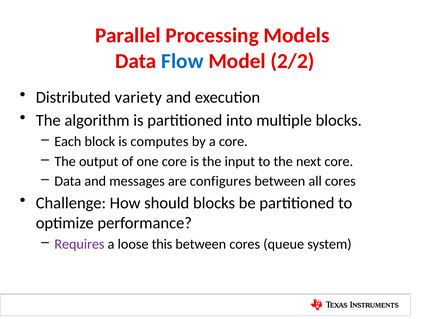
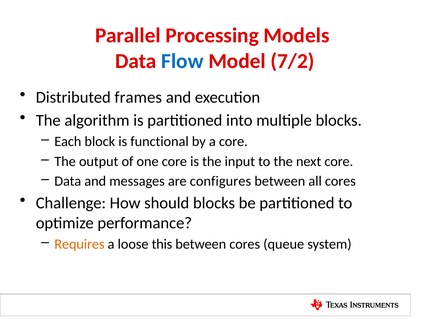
2/2: 2/2 -> 7/2
variety: variety -> frames
computes: computes -> functional
Requires colour: purple -> orange
